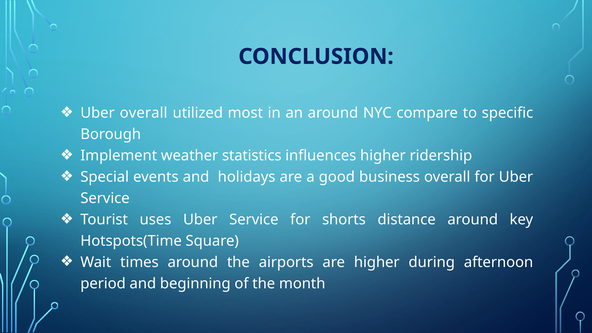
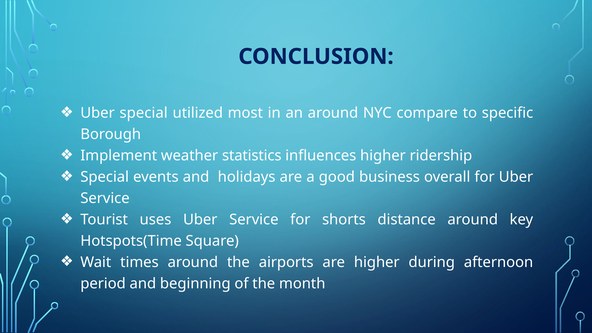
Uber overall: overall -> special
